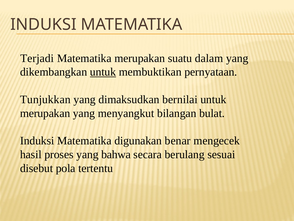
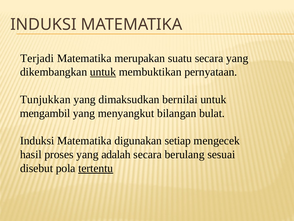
suatu dalam: dalam -> secara
merupakan at (45, 113): merupakan -> mengambil
benar: benar -> setiap
bahwa: bahwa -> adalah
tertentu underline: none -> present
